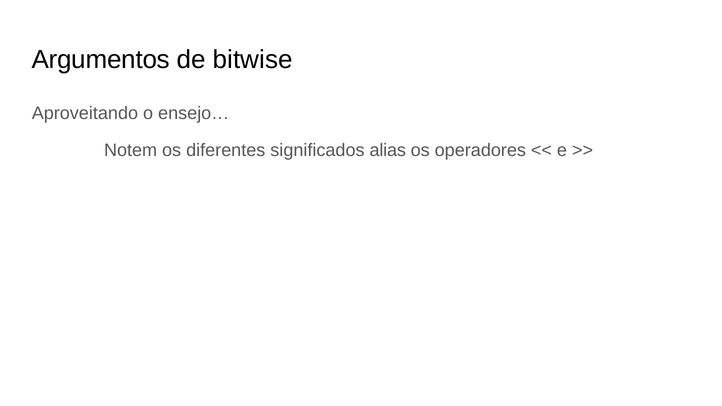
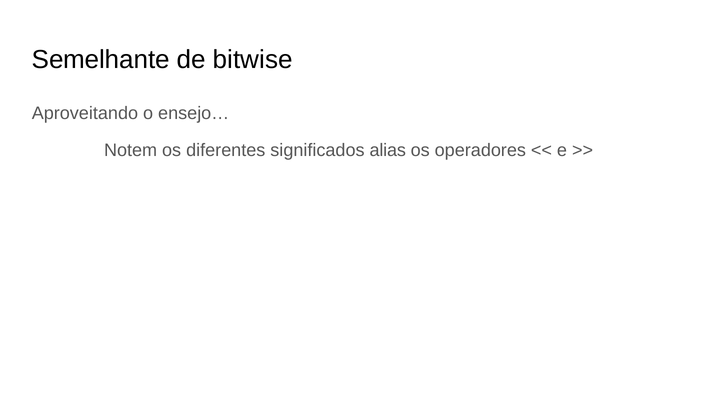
Argumentos: Argumentos -> Semelhante
